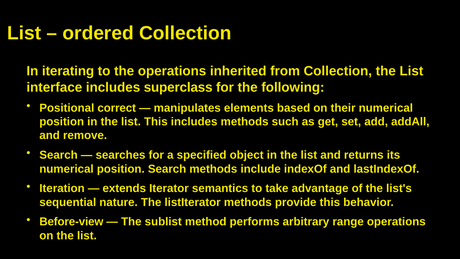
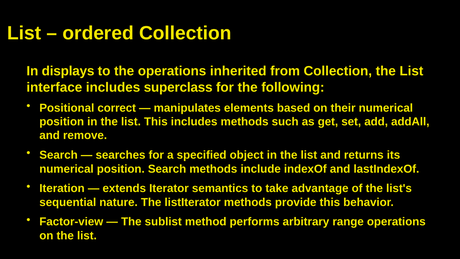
iterating: iterating -> displays
Before-view: Before-view -> Factor-view
